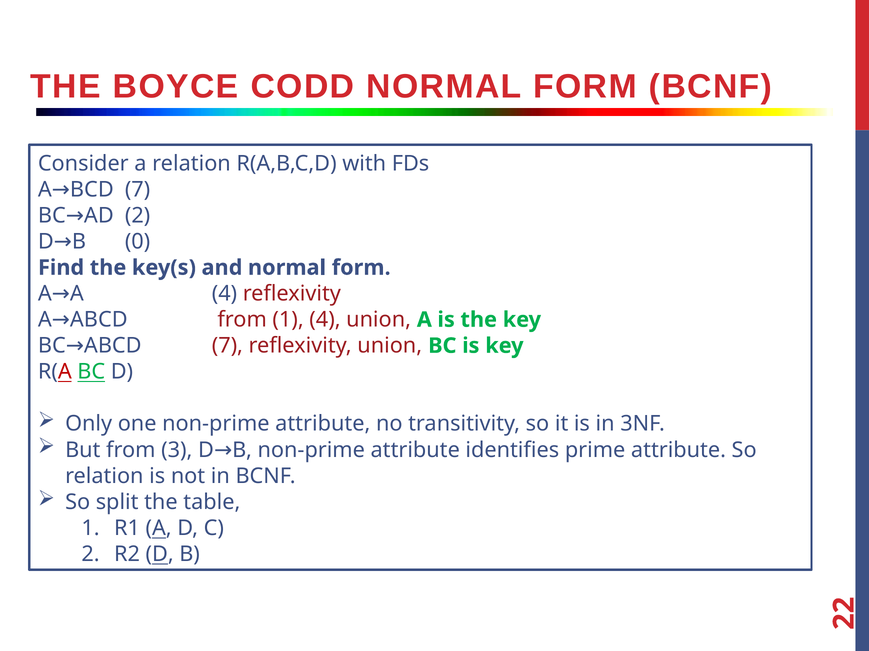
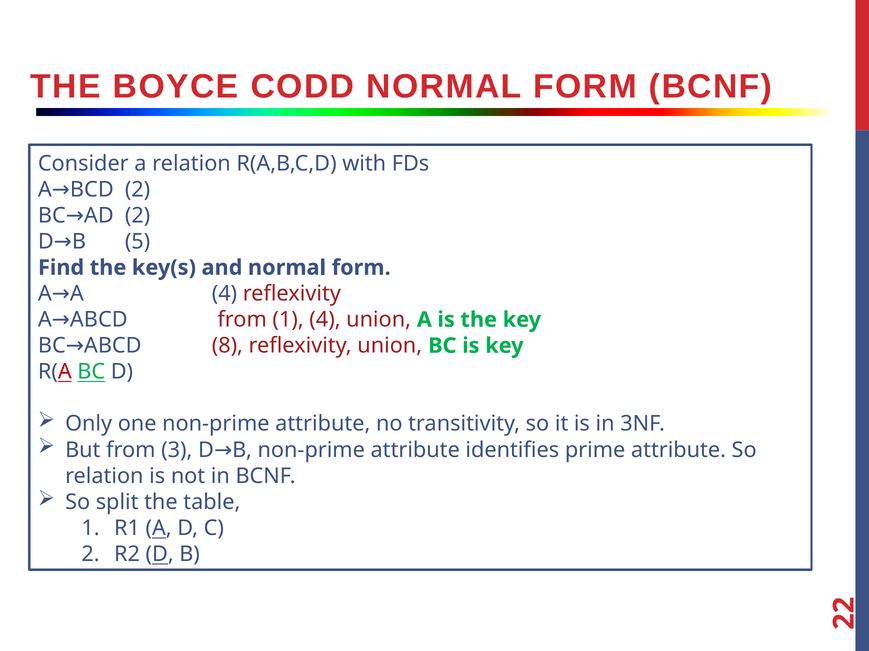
7 at (138, 190): 7 -> 2
0: 0 -> 5
7 at (227, 346): 7 -> 8
